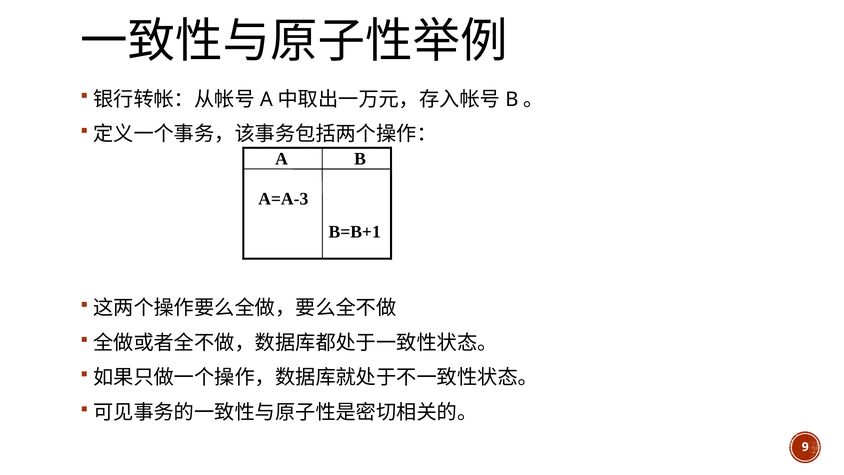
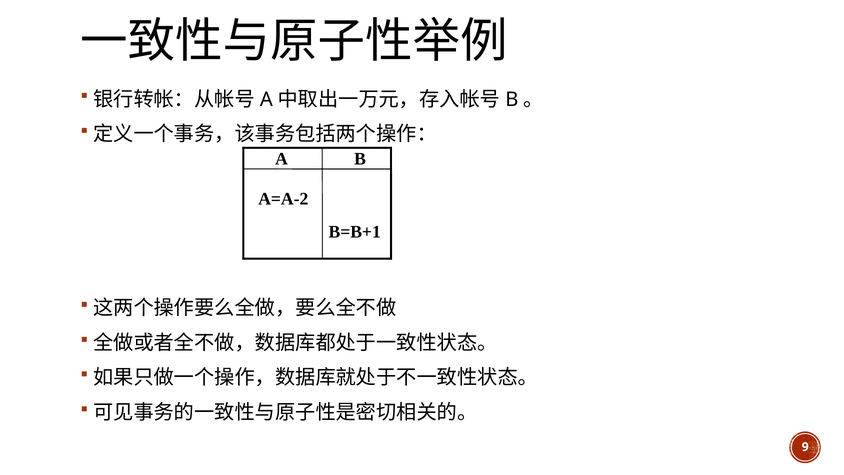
A=A-3: A=A-3 -> A=A-2
